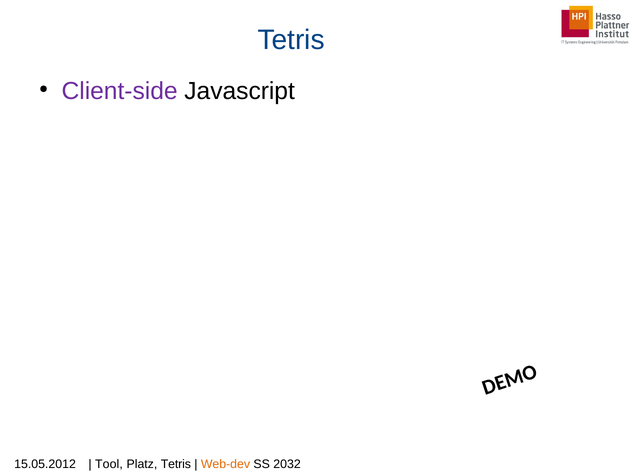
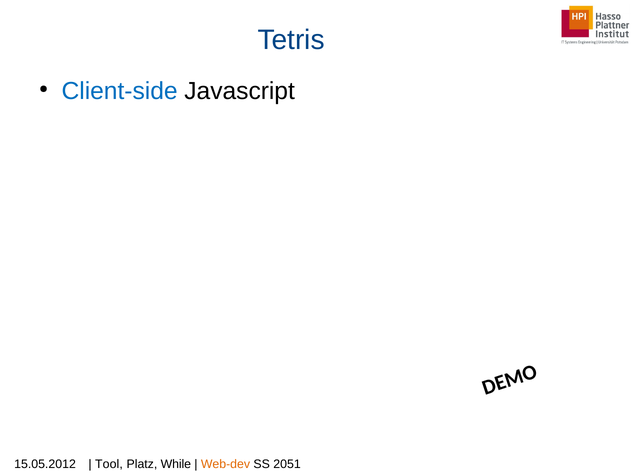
Client-side colour: purple -> blue
Platz Tetris: Tetris -> While
2032: 2032 -> 2051
